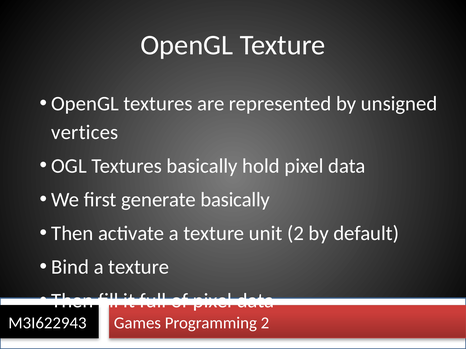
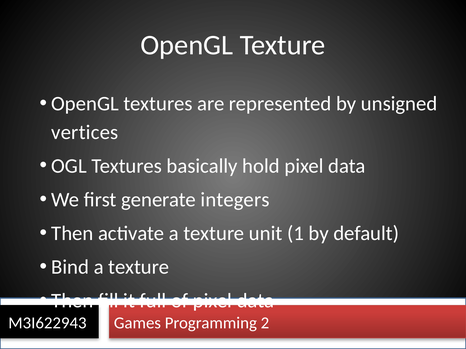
generate basically: basically -> integers
unit 2: 2 -> 1
